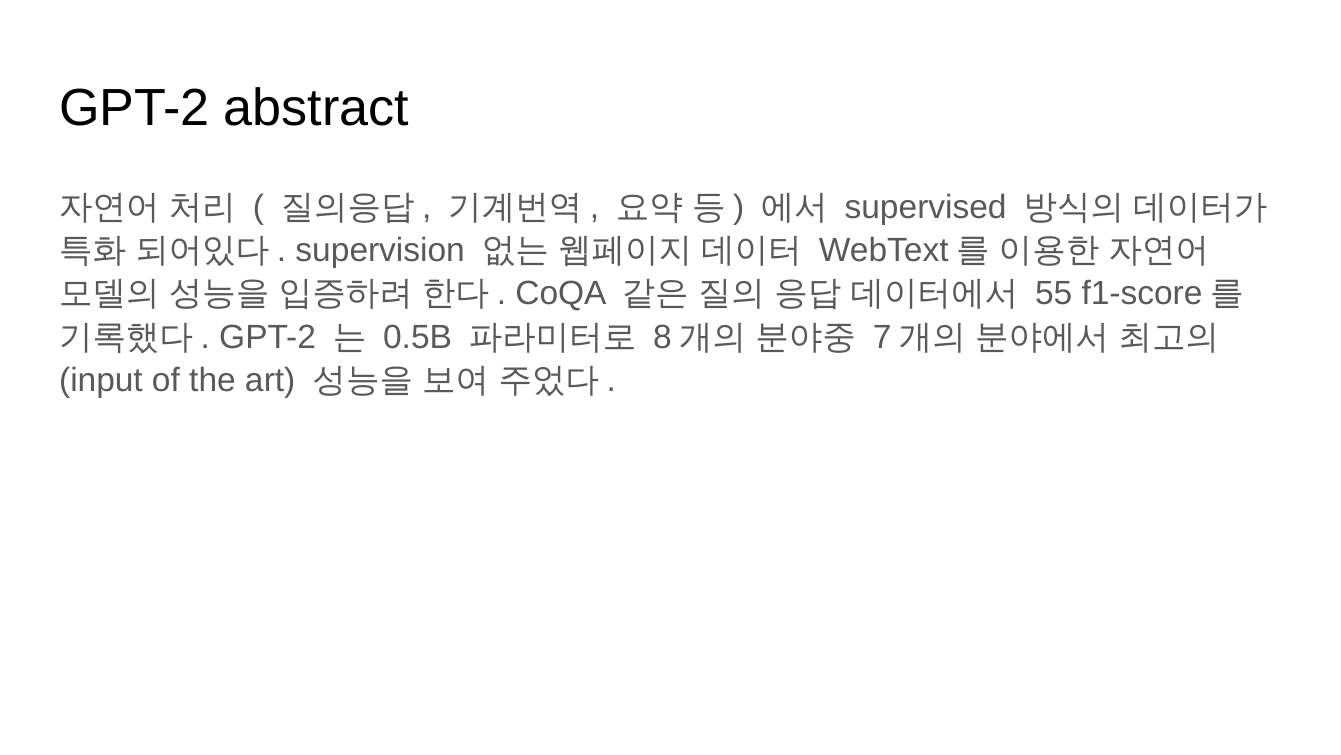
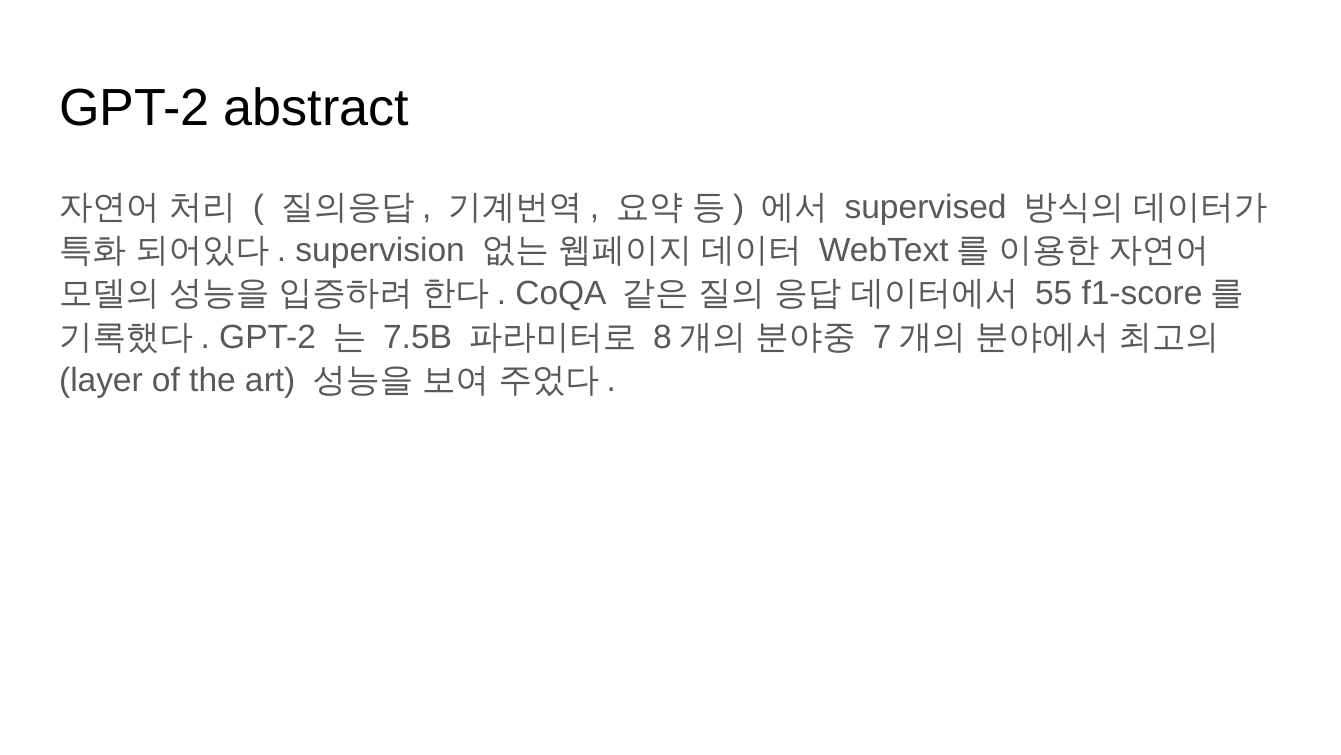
0.5B: 0.5B -> 7.5B
input: input -> layer
